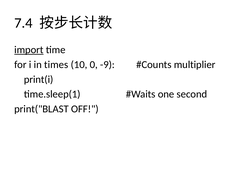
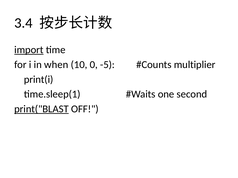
7.4: 7.4 -> 3.4
times: times -> when
-9: -9 -> -5
print("BLAST underline: none -> present
